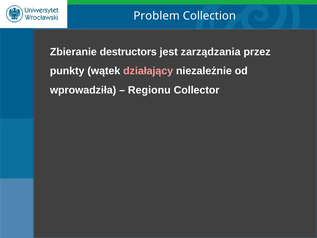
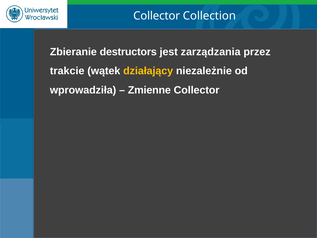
Problem at (157, 16): Problem -> Collector
punkty: punkty -> trakcie
działający colour: pink -> yellow
Regionu: Regionu -> Zmienne
